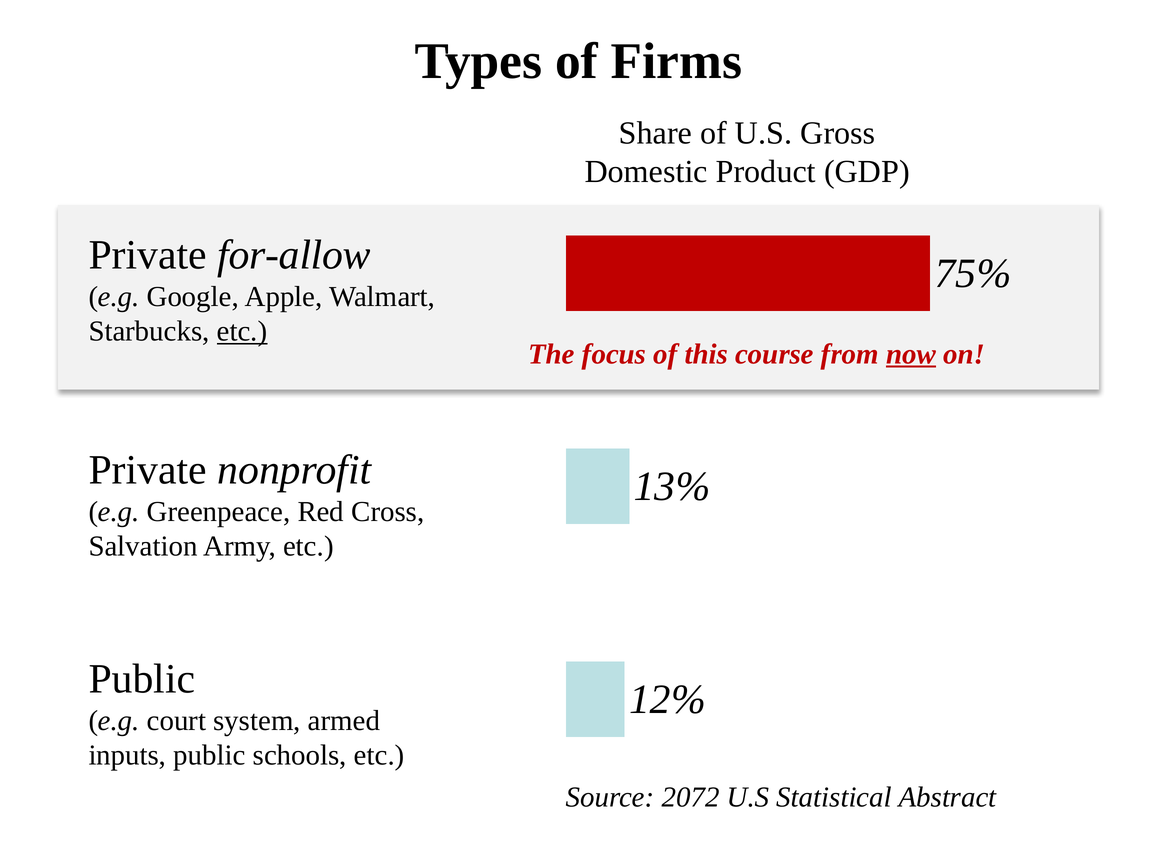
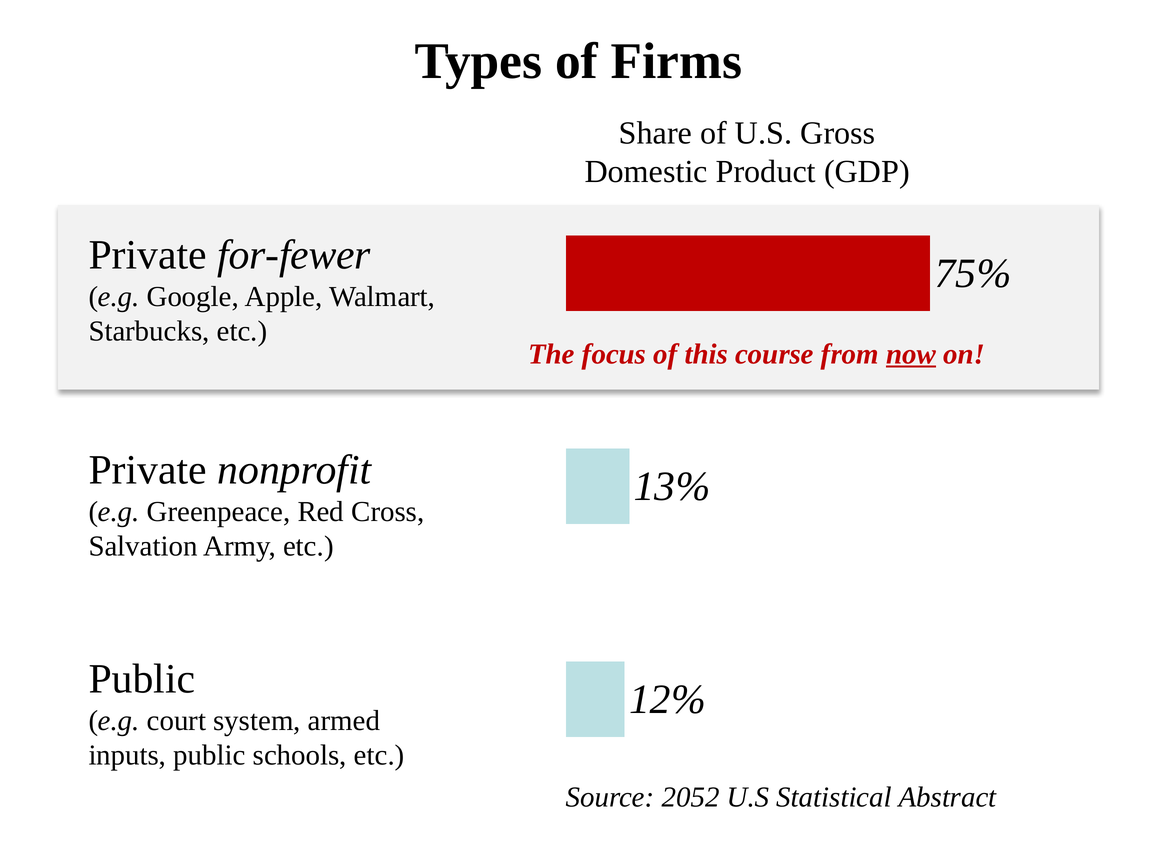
for-allow: for-allow -> for-fewer
etc at (242, 332) underline: present -> none
2072: 2072 -> 2052
